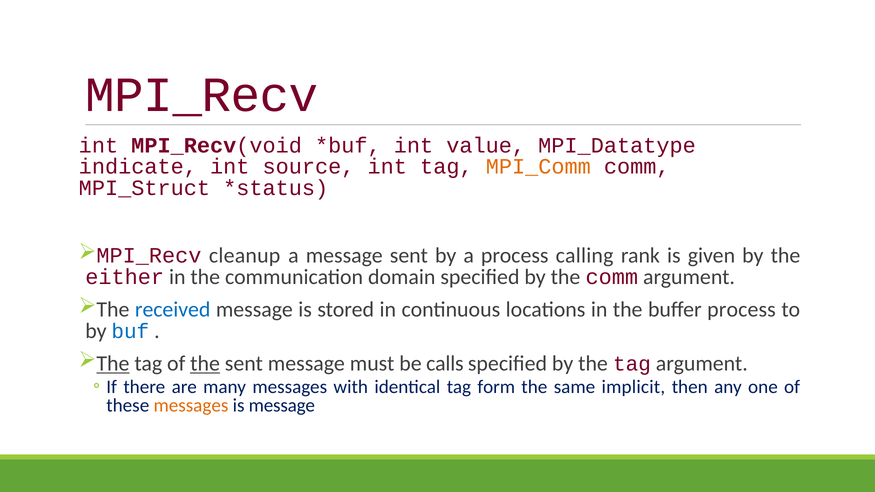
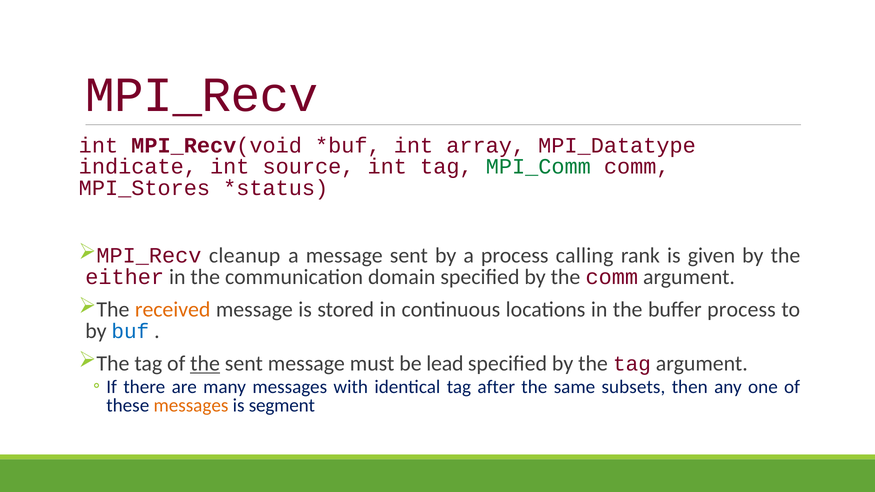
value: value -> array
MPI_Comm colour: orange -> green
MPI_Struct: MPI_Struct -> MPI_Stores
received colour: blue -> orange
The at (113, 364) underline: present -> none
calls: calls -> lead
form: form -> after
implicit: implicit -> subsets
is message: message -> segment
